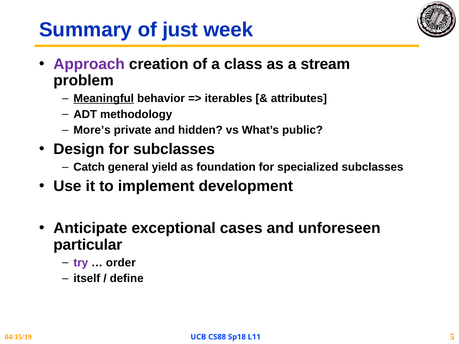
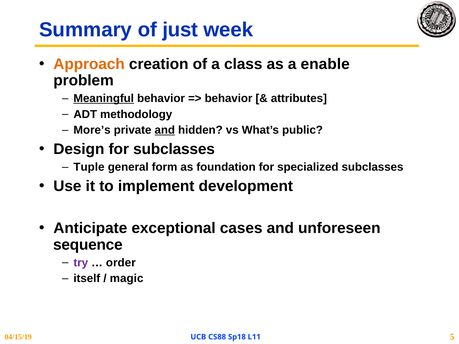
Approach colour: purple -> orange
stream: stream -> enable
iterables at (229, 98): iterables -> behavior
and at (165, 130) underline: none -> present
Catch: Catch -> Tuple
yield: yield -> form
particular: particular -> sequence
define: define -> magic
